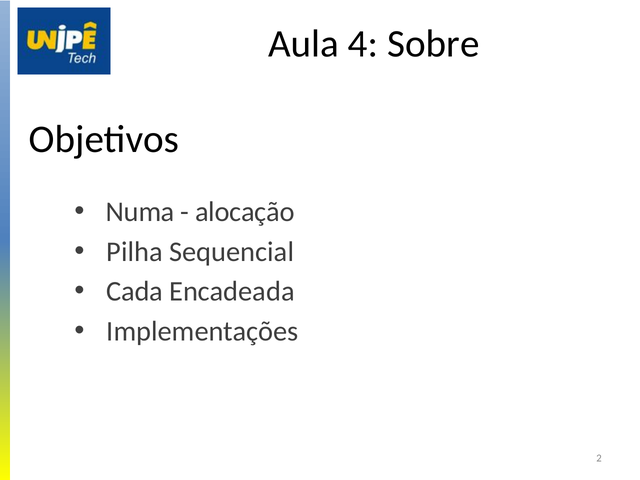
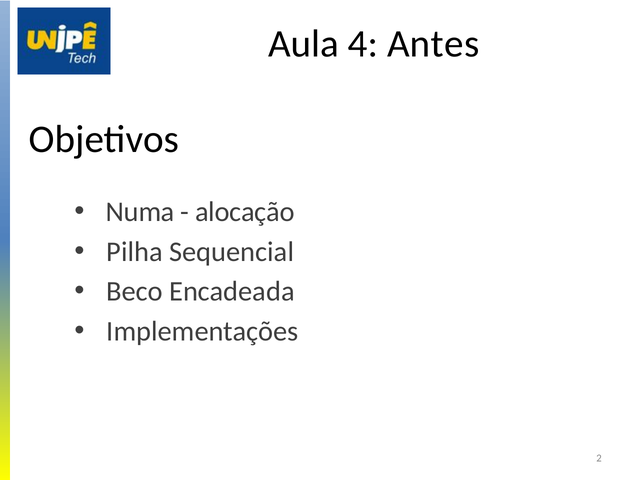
Sobre: Sobre -> Antes
Cada: Cada -> Beco
